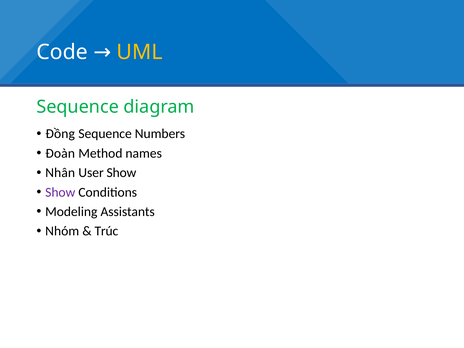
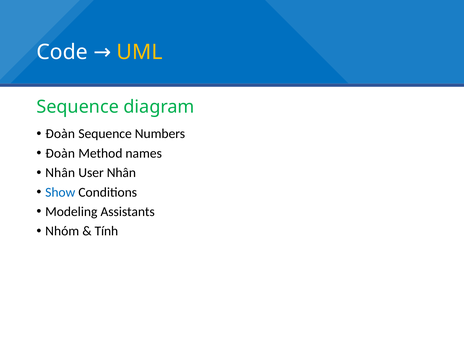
Đồng at (60, 134): Đồng -> Đoàn
User Show: Show -> Nhân
Show at (60, 192) colour: purple -> blue
Trúc: Trúc -> Tính
